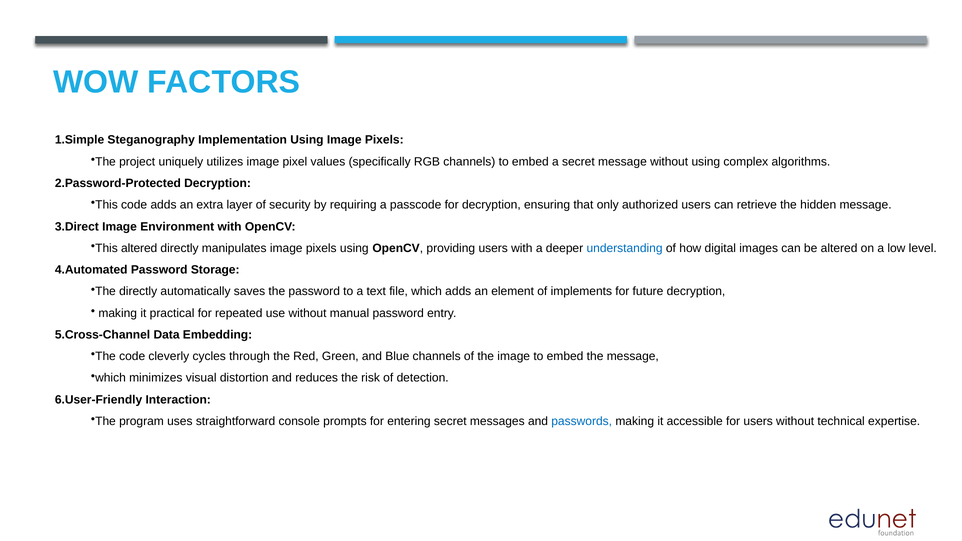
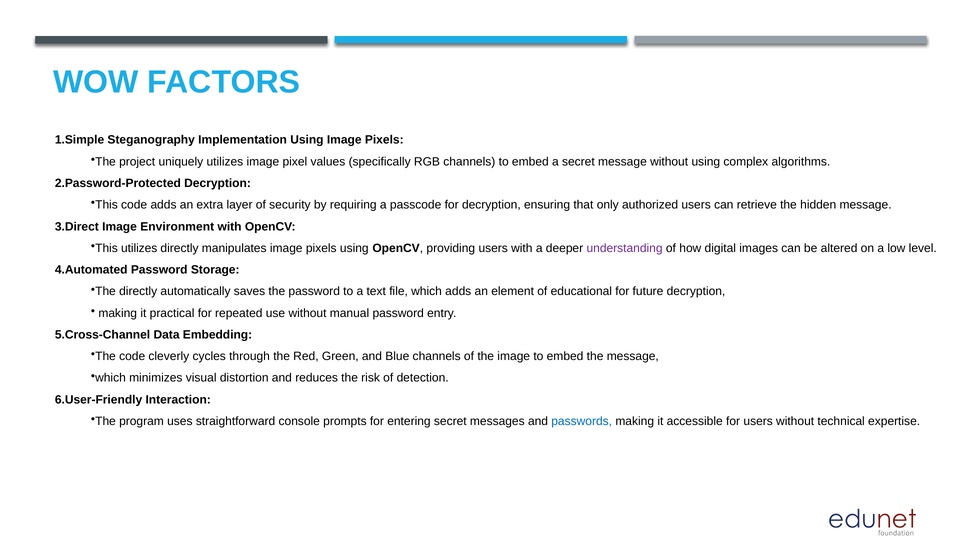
This altered: altered -> utilizes
understanding colour: blue -> purple
implements: implements -> educational
